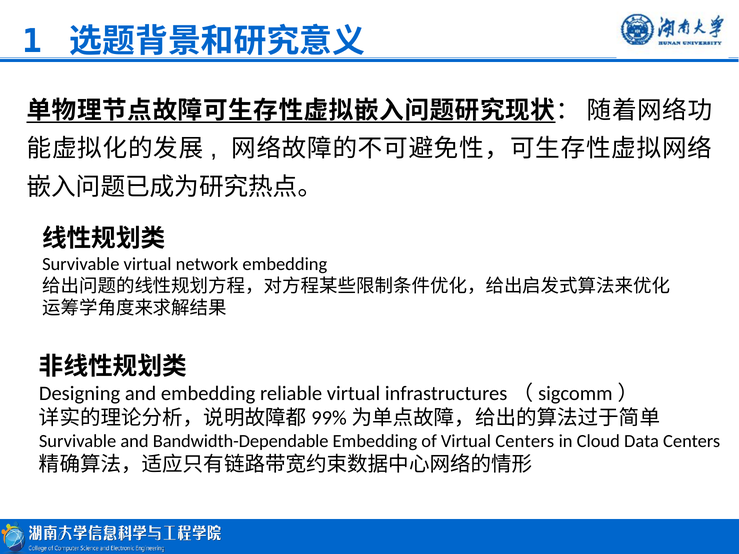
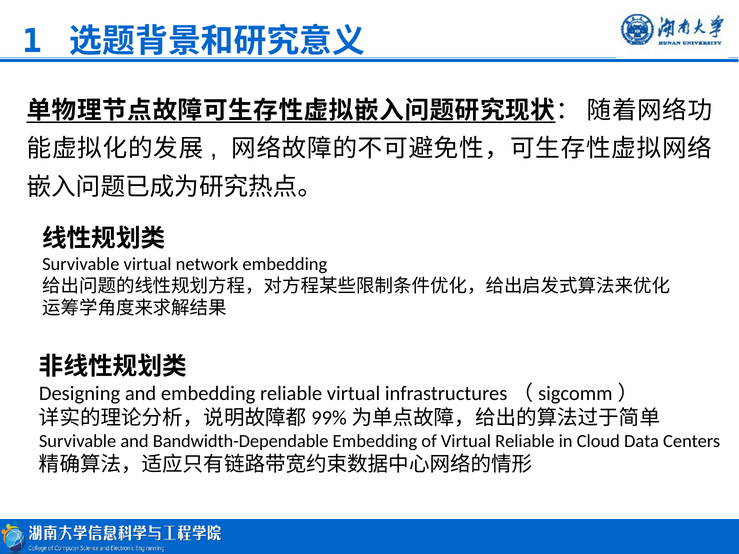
Virtual Centers: Centers -> Reliable
